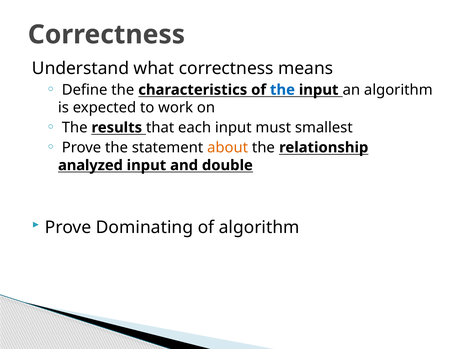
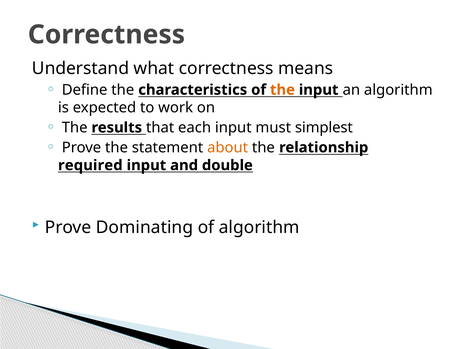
the at (282, 90) colour: blue -> orange
smallest: smallest -> simplest
analyzed: analyzed -> required
